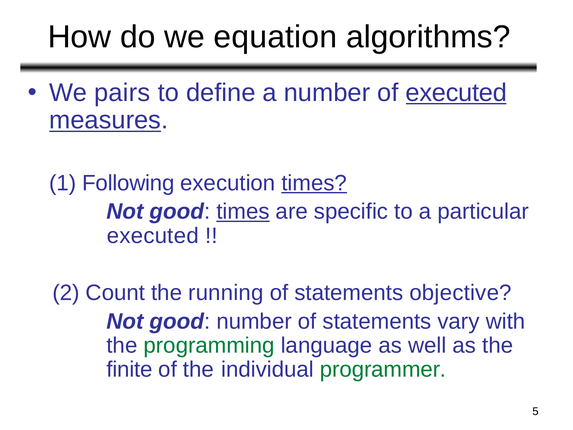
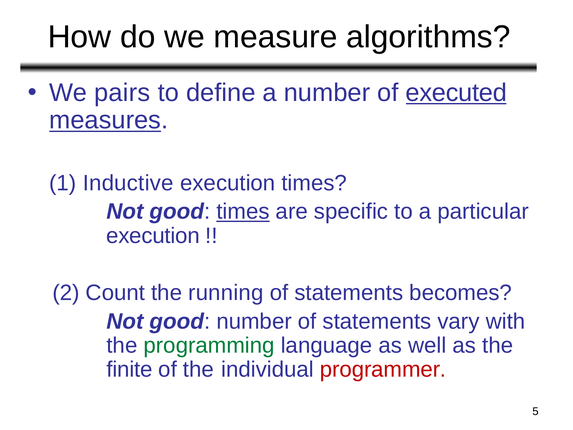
equation: equation -> measure
Following: Following -> Inductive
times at (314, 183) underline: present -> none
executed at (153, 236): executed -> execution
objective: objective -> becomes
programmer colour: green -> red
